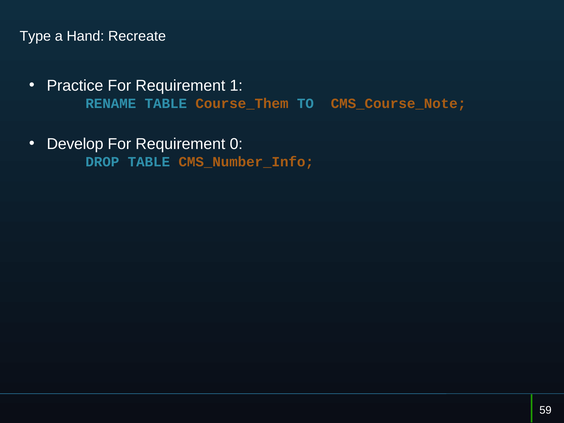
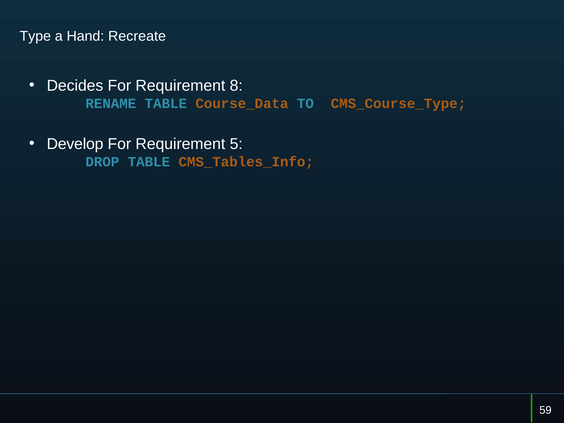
Practice: Practice -> Decides
1: 1 -> 8
Course_Them: Course_Them -> Course_Data
CMS_Course_Note: CMS_Course_Note -> CMS_Course_Type
0: 0 -> 5
CMS_Number_Info: CMS_Number_Info -> CMS_Tables_Info
